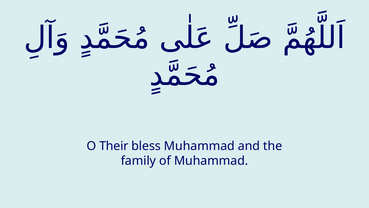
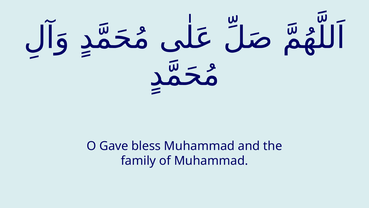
Their: Their -> Gave
